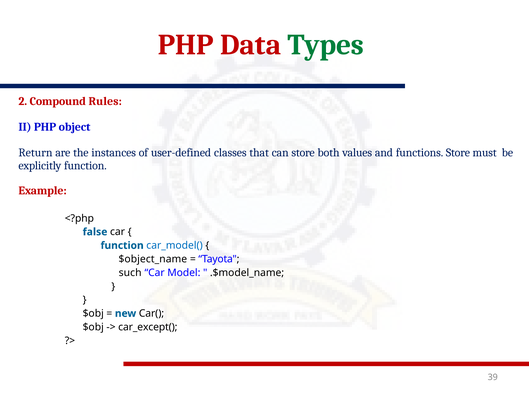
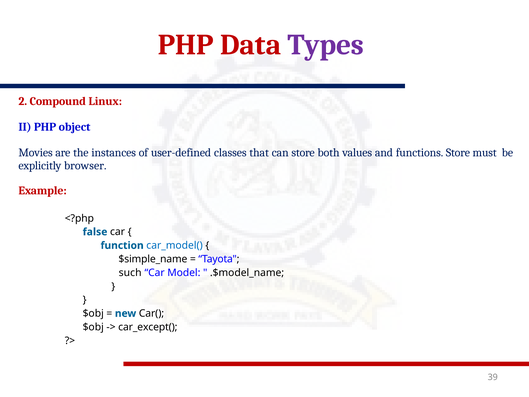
Types colour: green -> purple
Rules: Rules -> Linux
Return: Return -> Movies
explicitly function: function -> browser
$object_name: $object_name -> $simple_name
